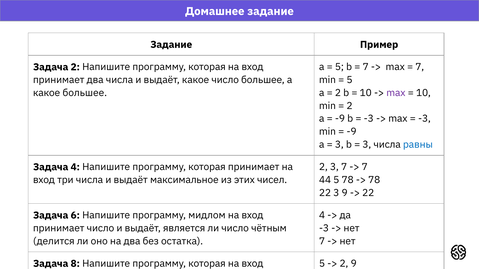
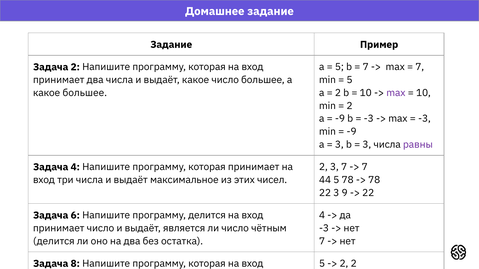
равны colour: blue -> purple
программу мидлом: мидлом -> делится
2 9: 9 -> 2
